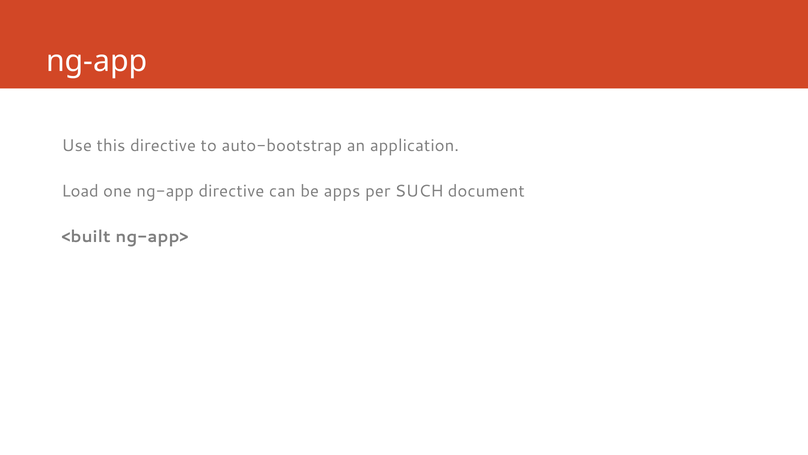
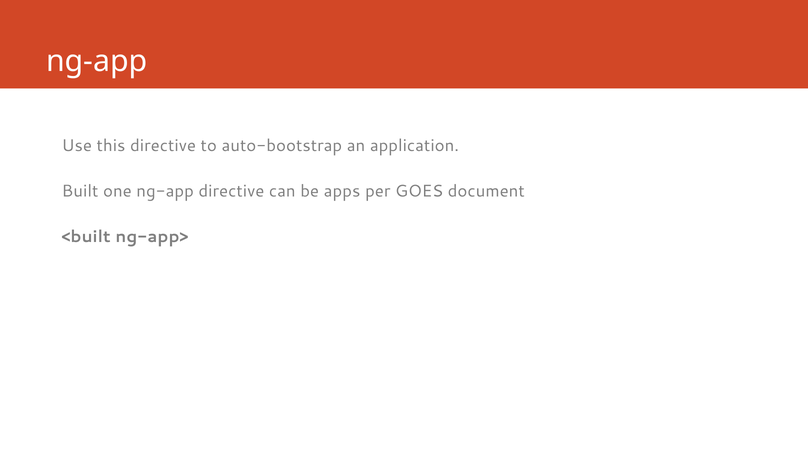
Load: Load -> Built
SUCH: SUCH -> GOES
